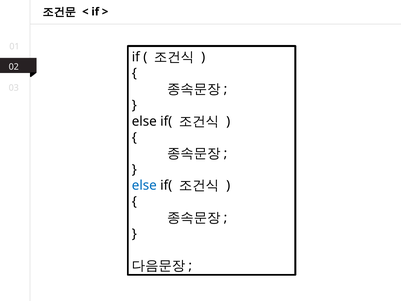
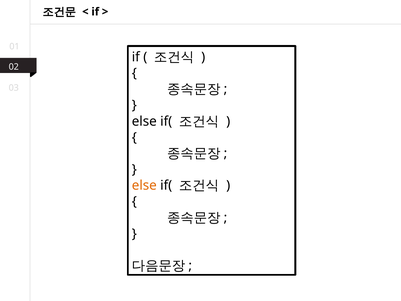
else at (144, 185) colour: blue -> orange
